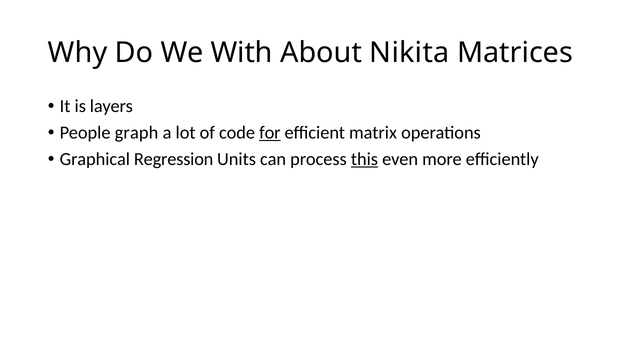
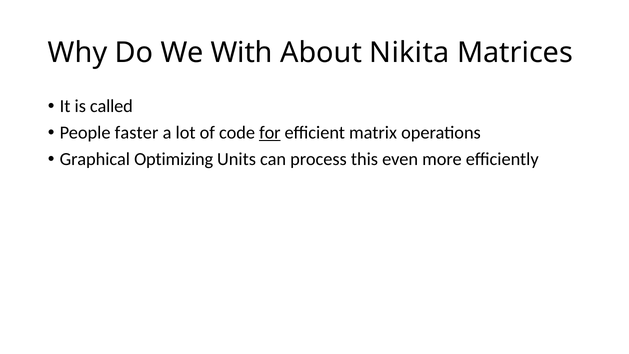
layers: layers -> called
graph: graph -> faster
Regression: Regression -> Optimizing
this underline: present -> none
